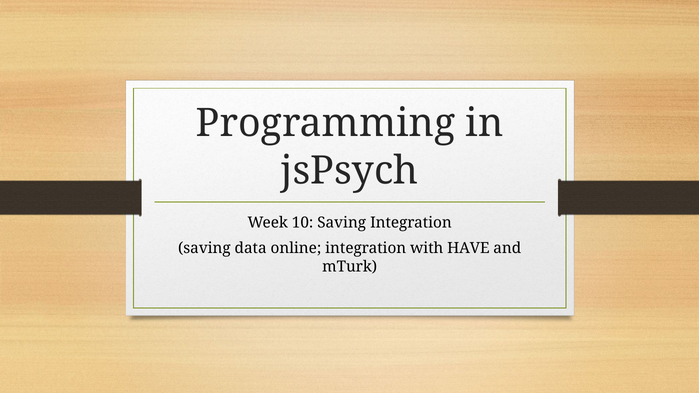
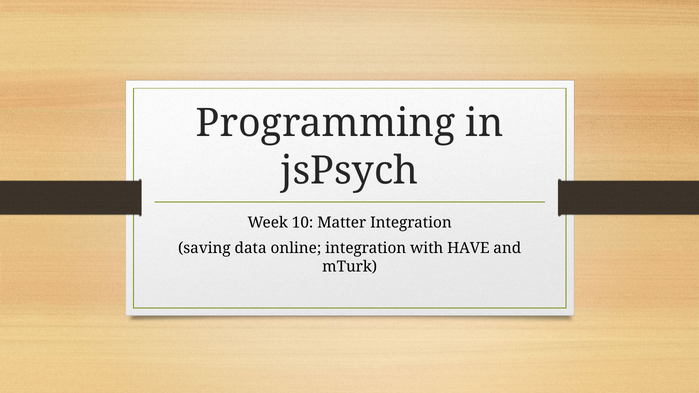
10 Saving: Saving -> Matter
